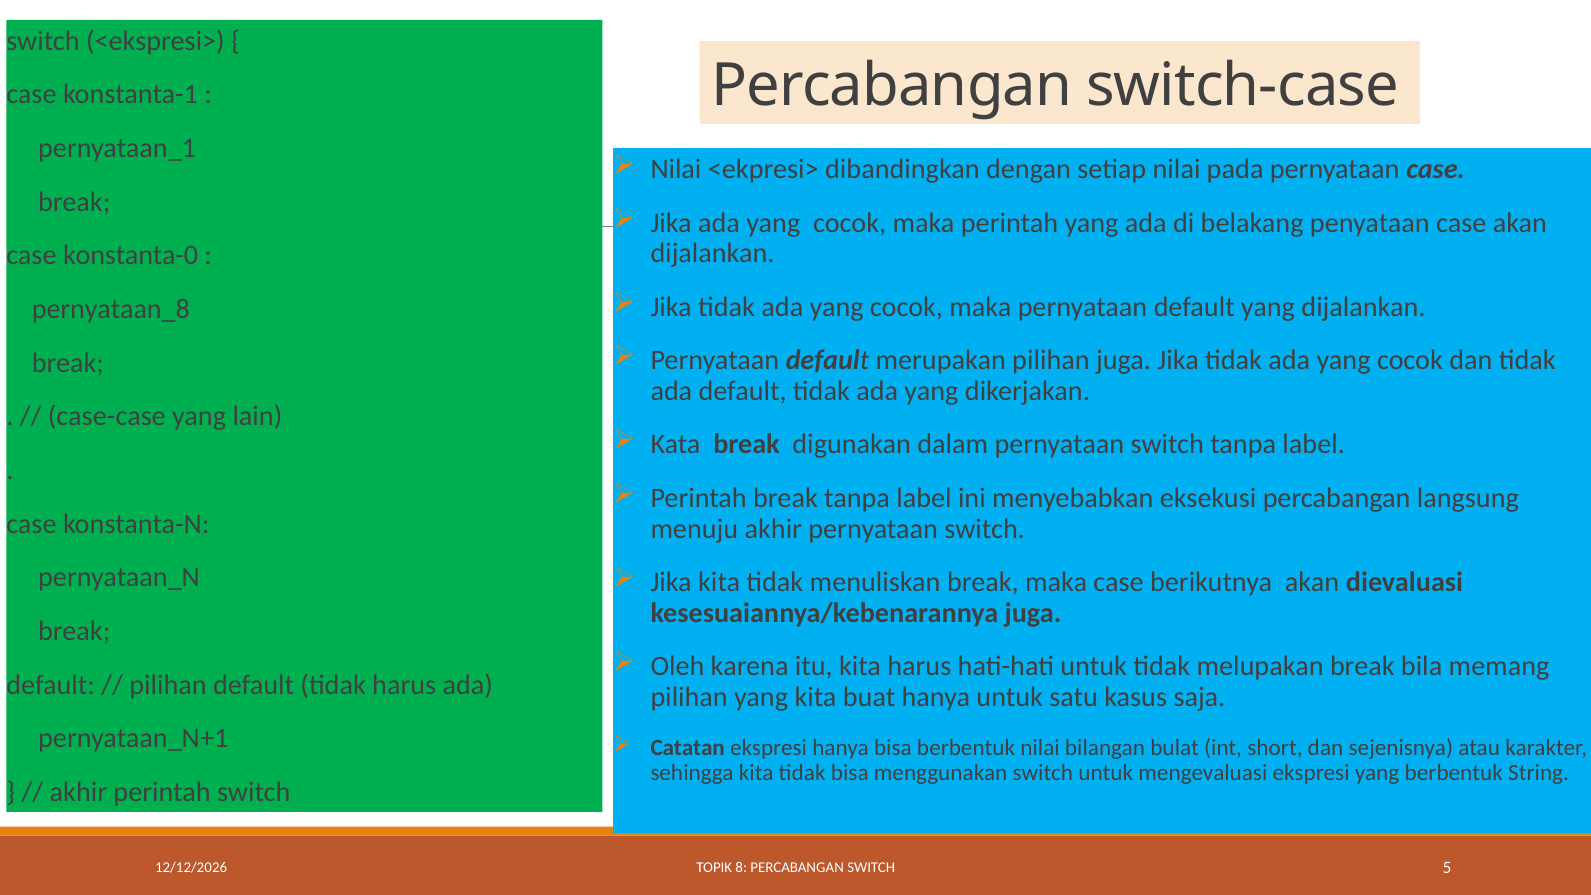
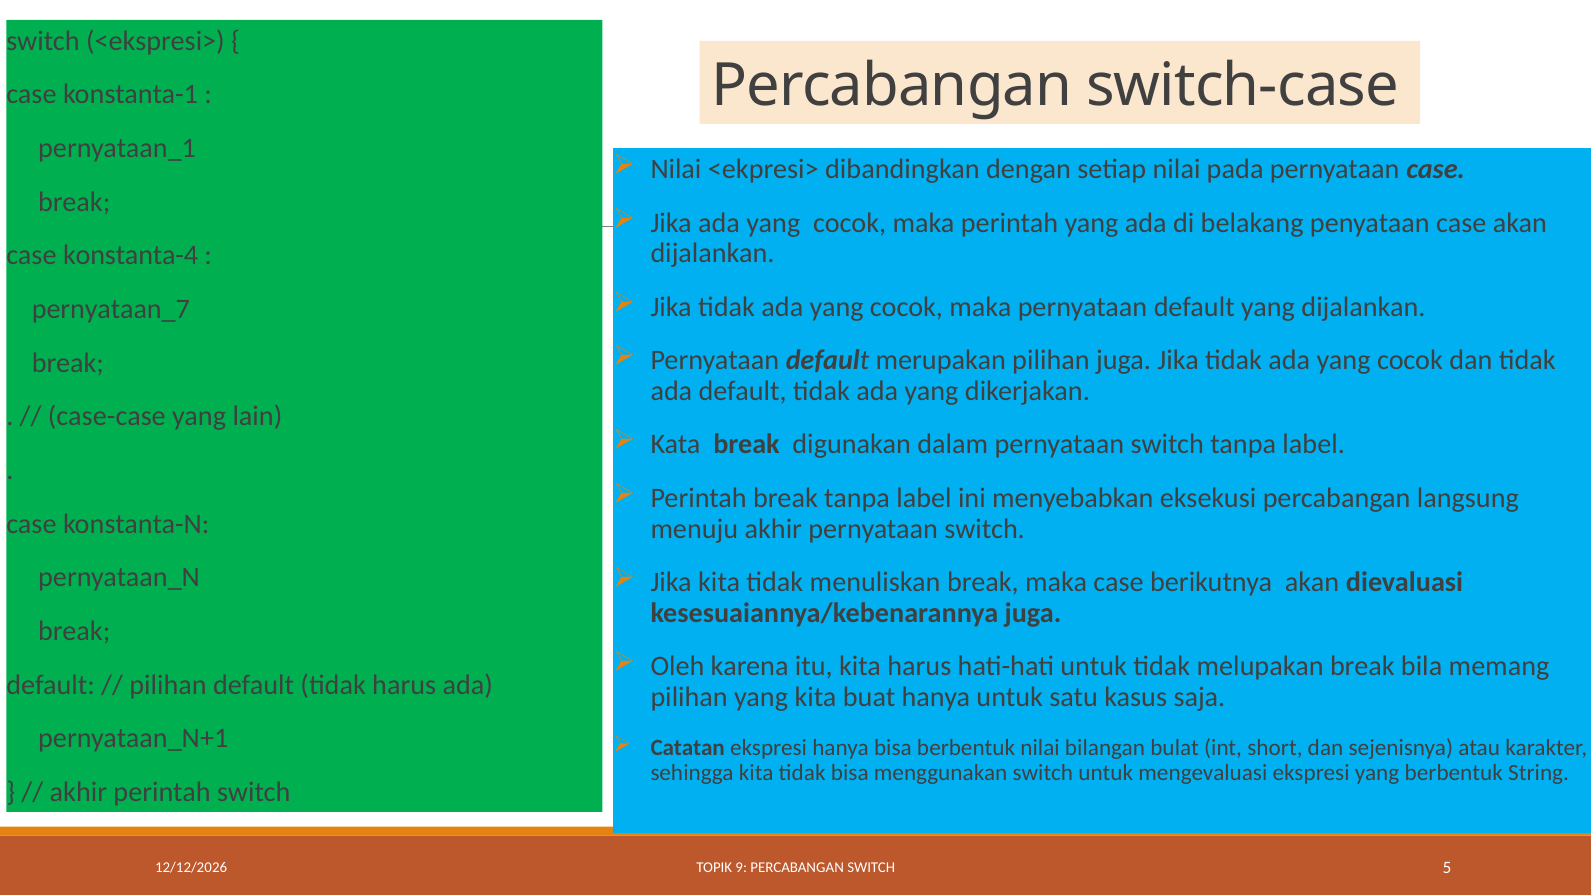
konstanta-0: konstanta-0 -> konstanta-4
pernyataan_8: pernyataan_8 -> pernyataan_7
8: 8 -> 9
